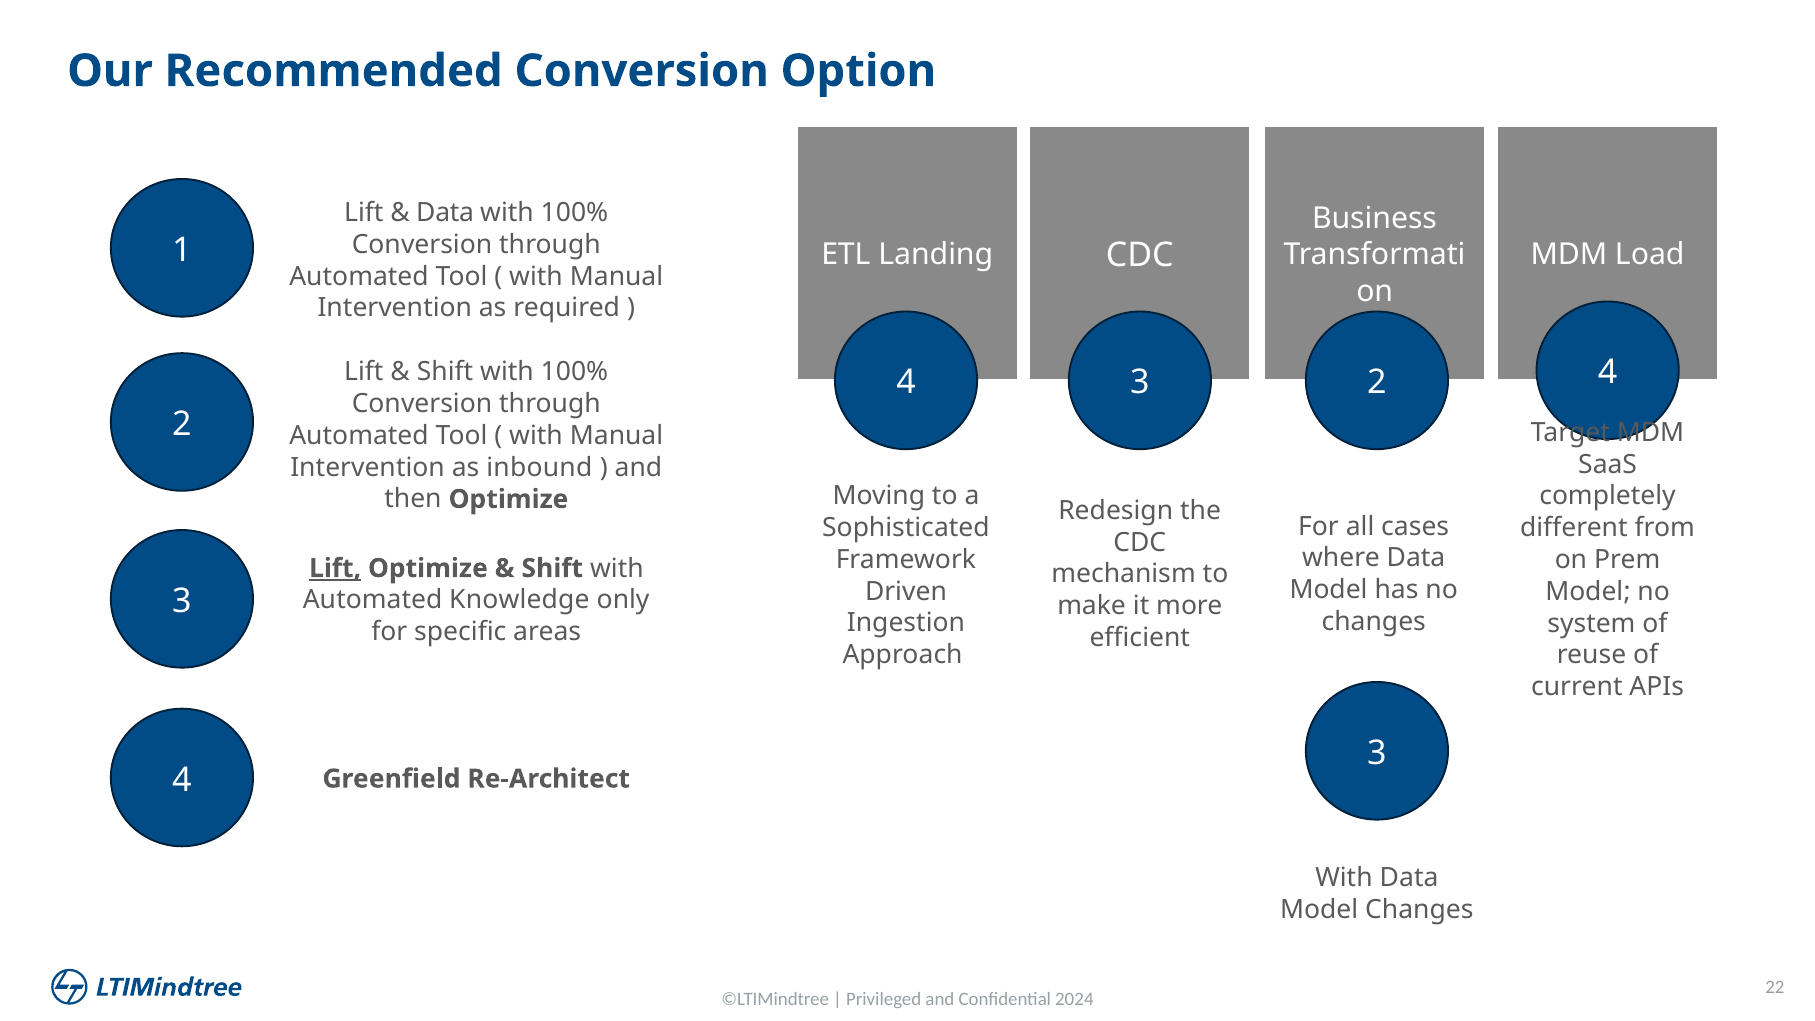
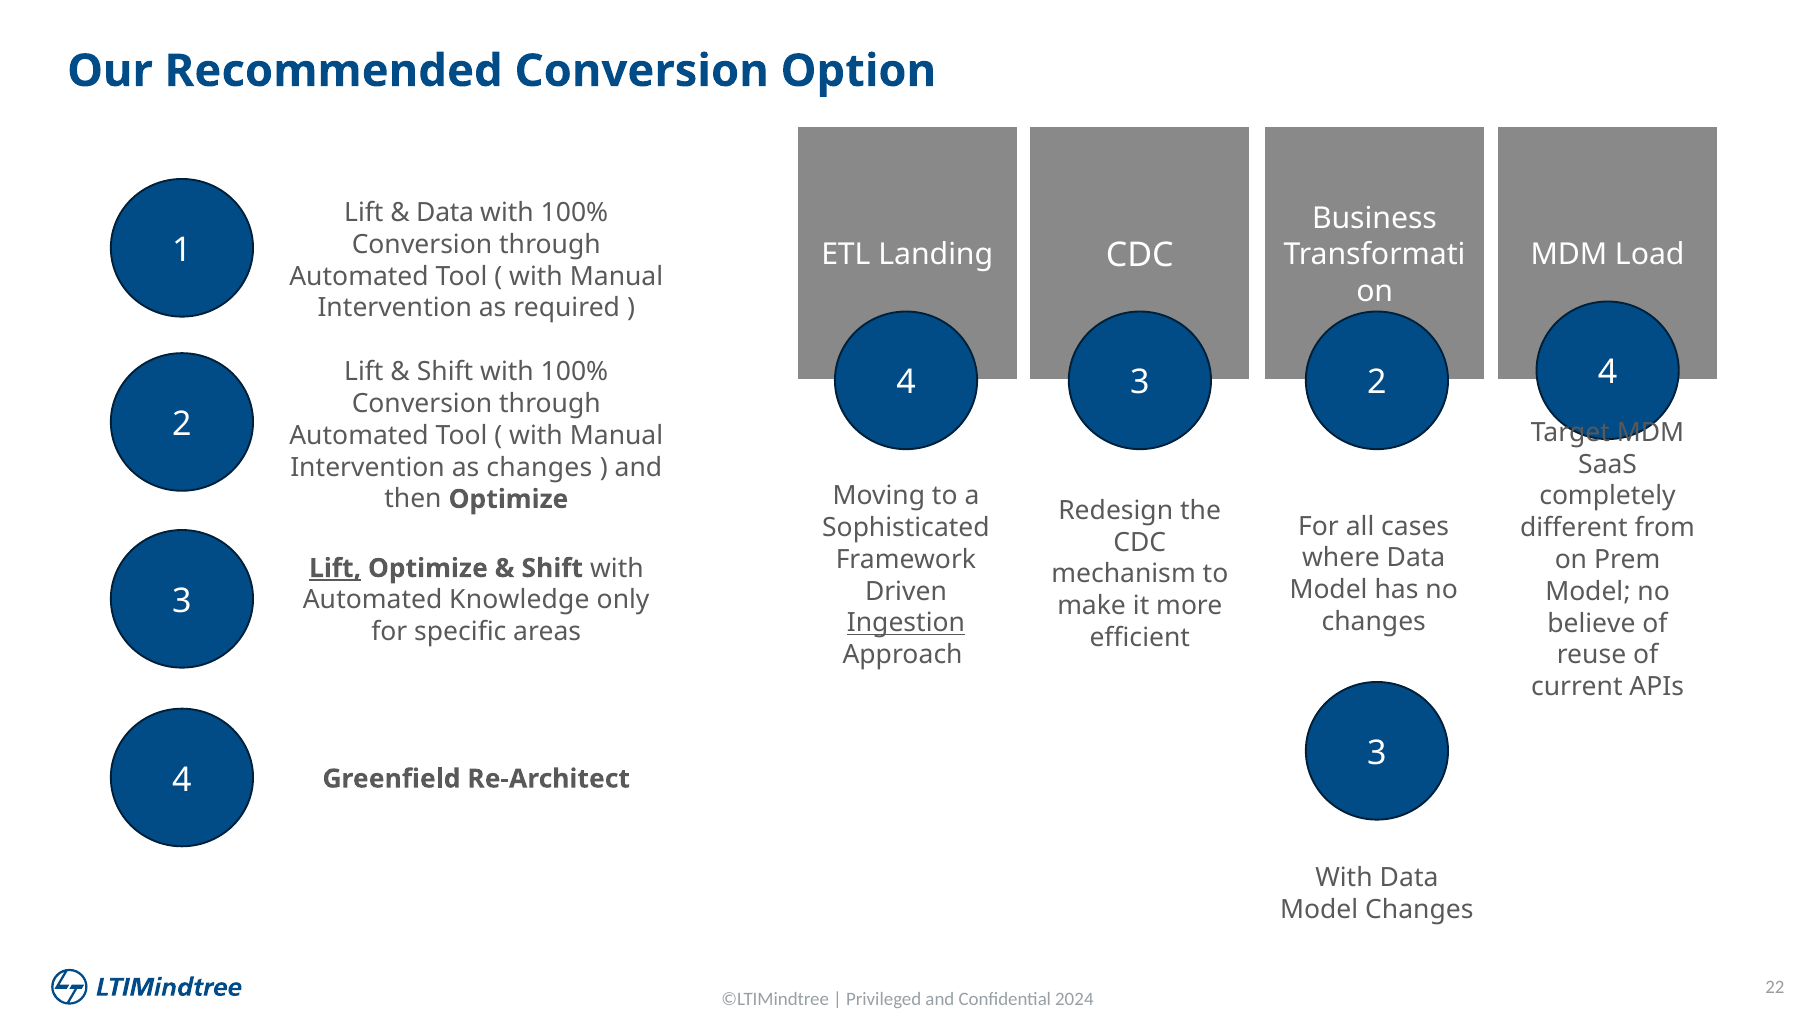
as inbound: inbound -> changes
Ingestion underline: none -> present
system: system -> believe
